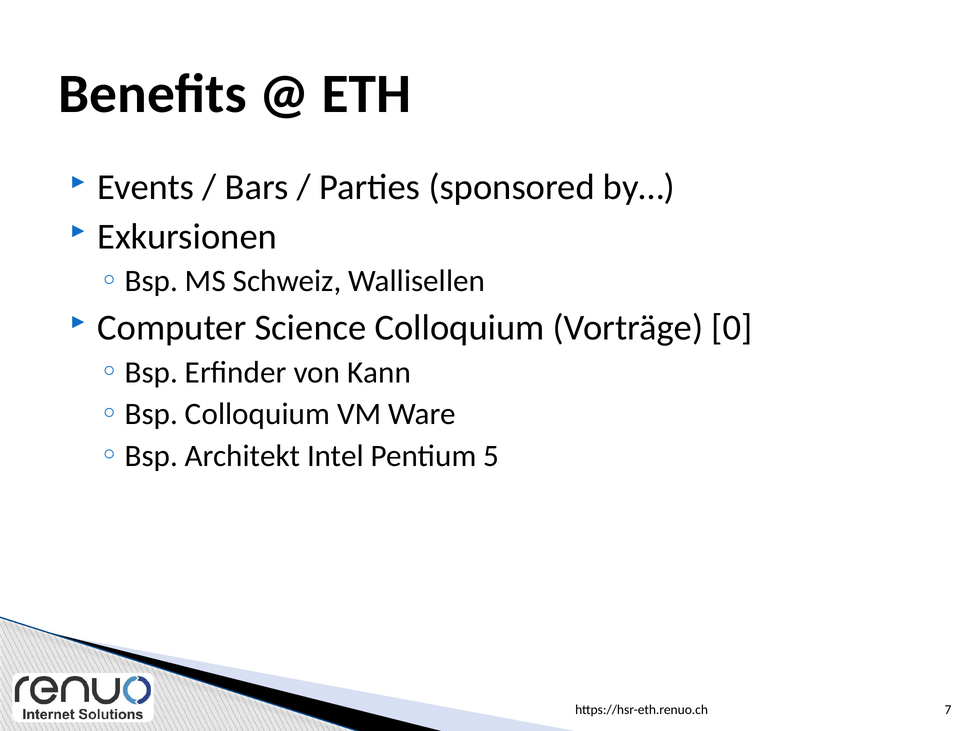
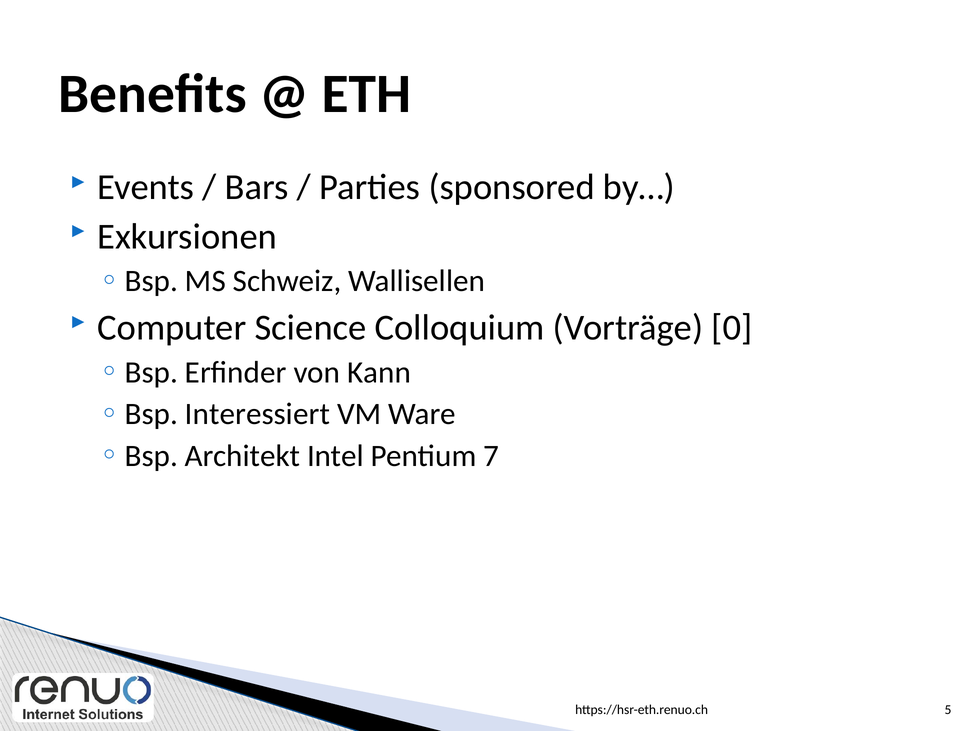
Colloquium at (257, 414): Colloquium -> Interessiert
5: 5 -> 7
7: 7 -> 5
